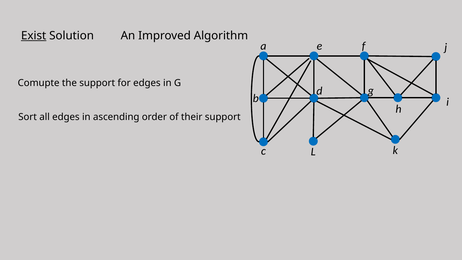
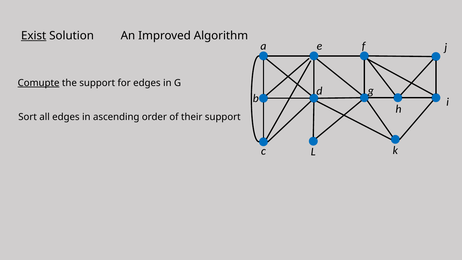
Comupte underline: none -> present
